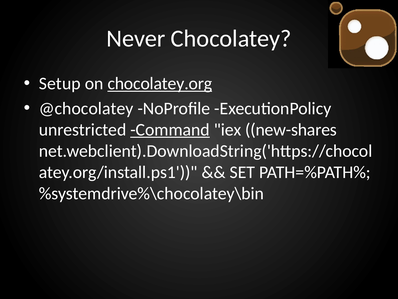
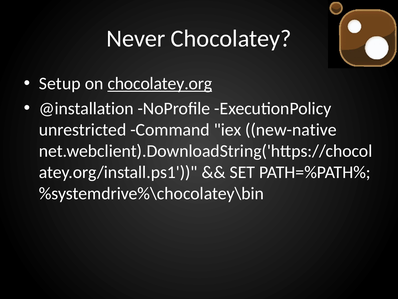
@chocolatey: @chocolatey -> @installation
Command underline: present -> none
new-shares: new-shares -> new-native
